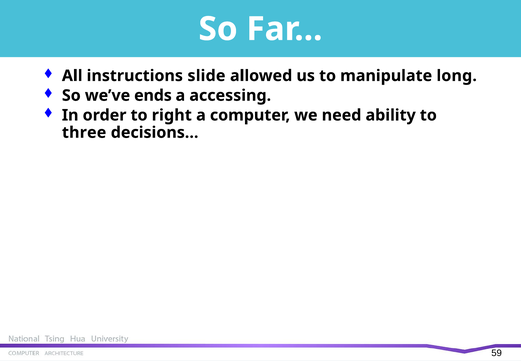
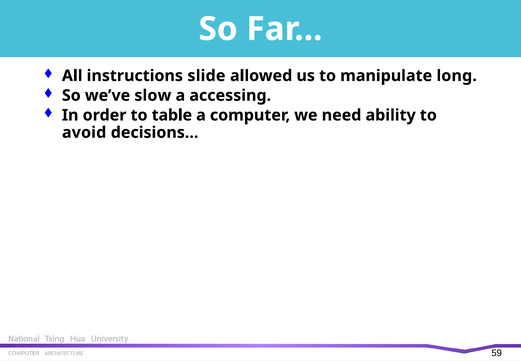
ends: ends -> slow
right: right -> table
three: three -> avoid
